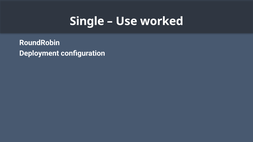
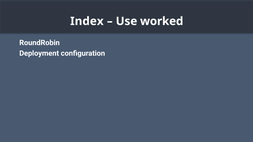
Single: Single -> Index
